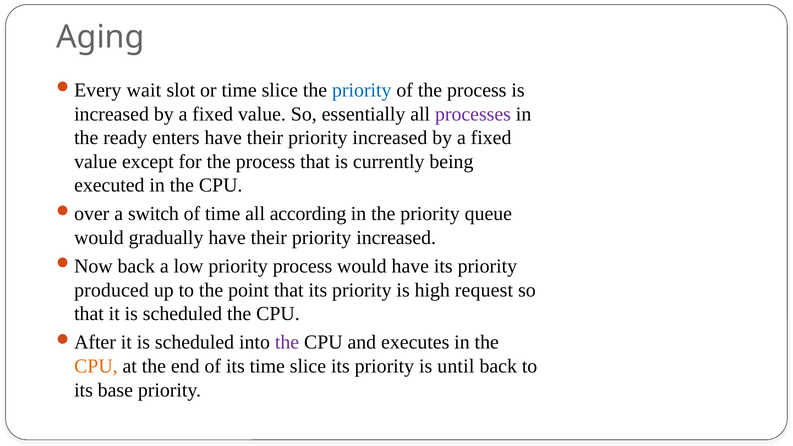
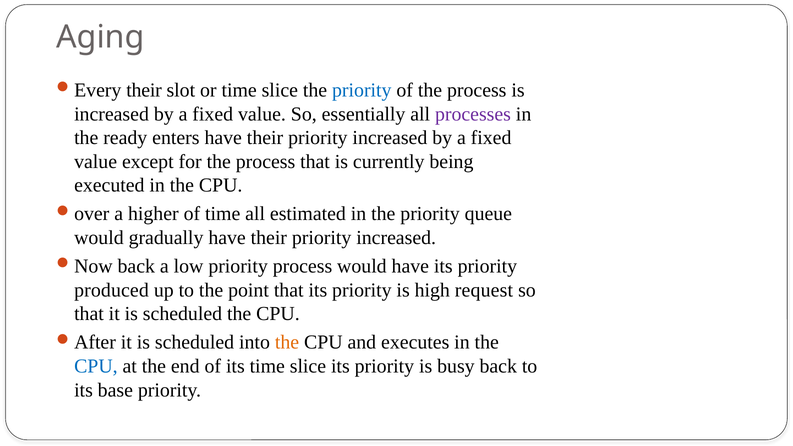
wait at (144, 90): wait -> their
switch: switch -> higher
according: according -> estimated
the at (287, 342) colour: purple -> orange
CPU at (96, 366) colour: orange -> blue
until: until -> busy
